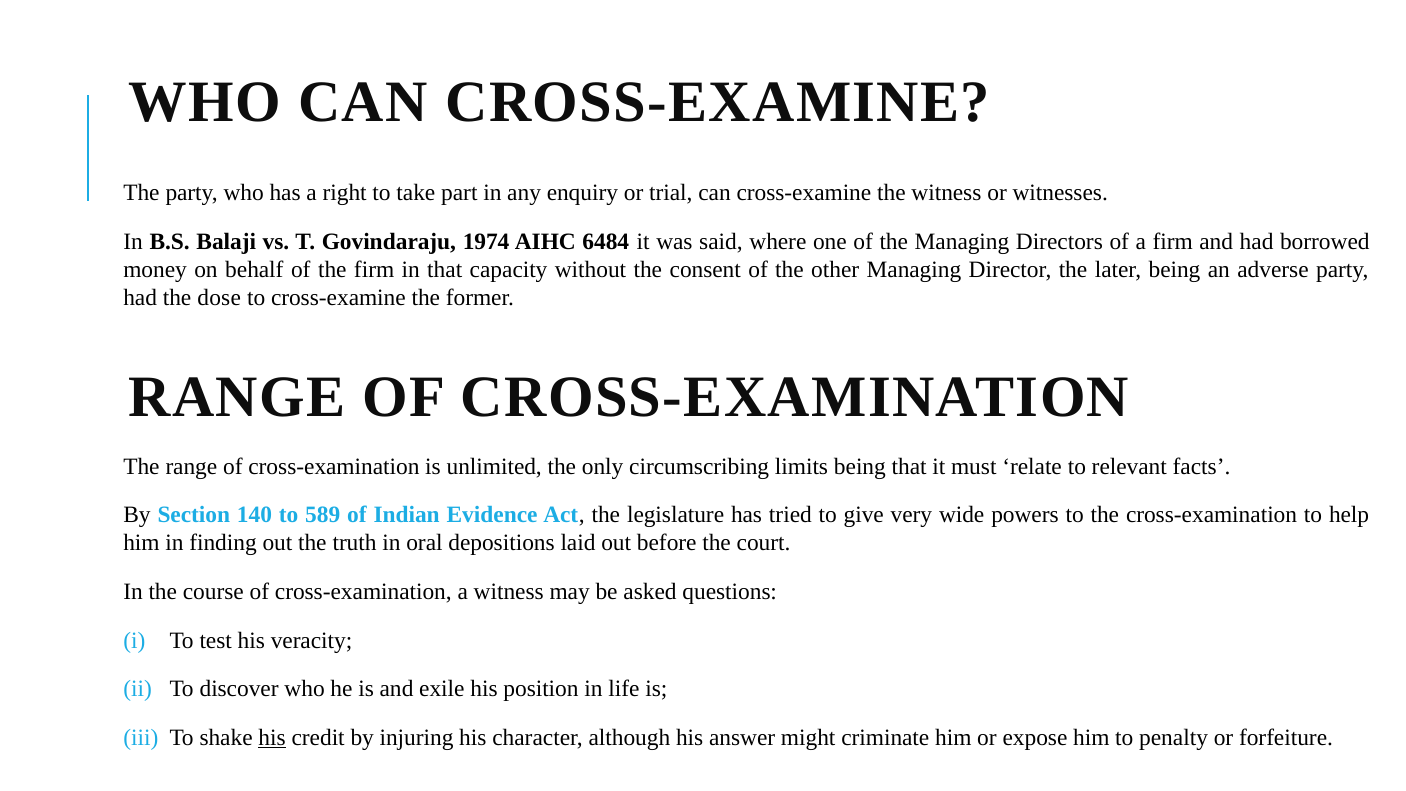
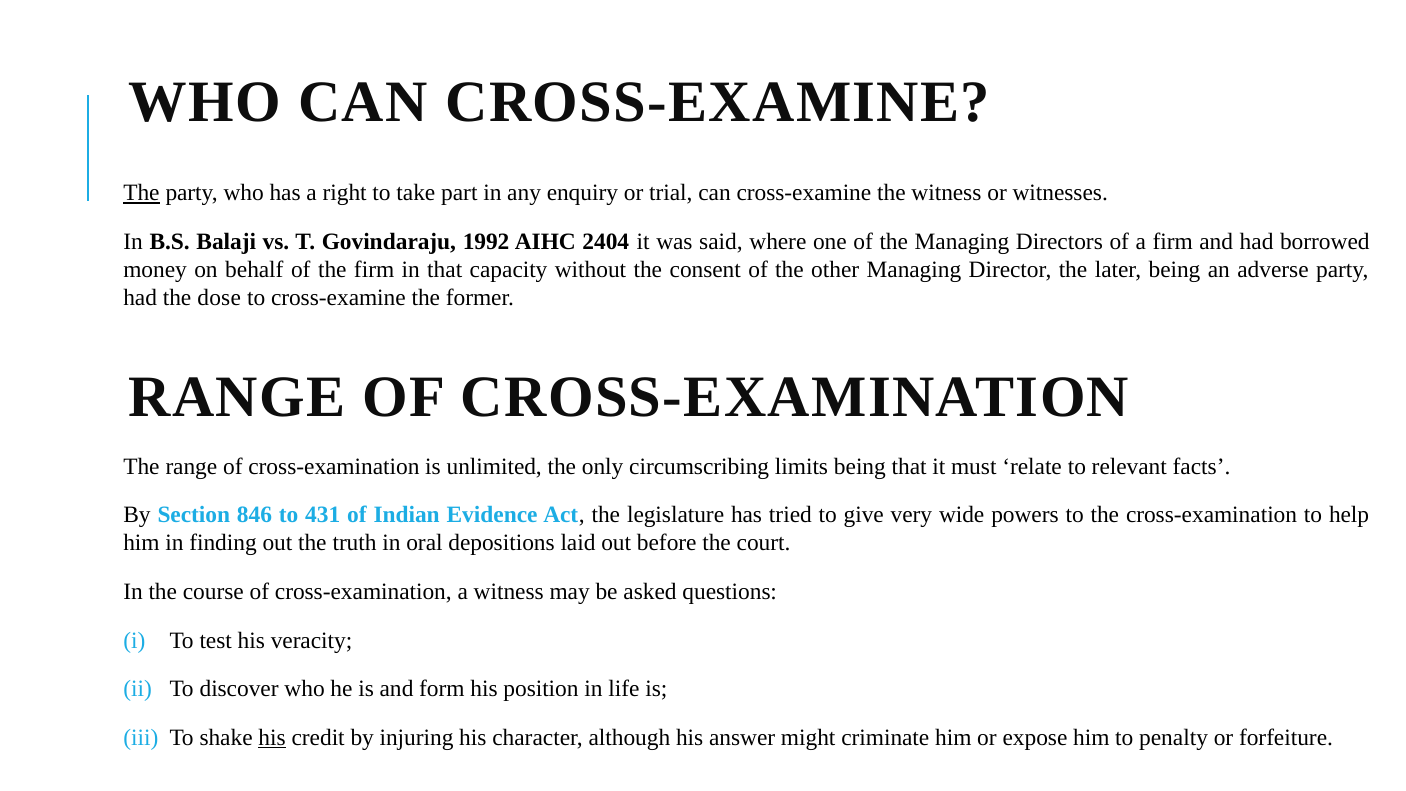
The at (142, 193) underline: none -> present
1974: 1974 -> 1992
6484: 6484 -> 2404
140: 140 -> 846
589: 589 -> 431
exile: exile -> form
